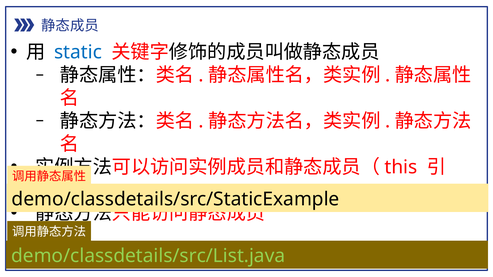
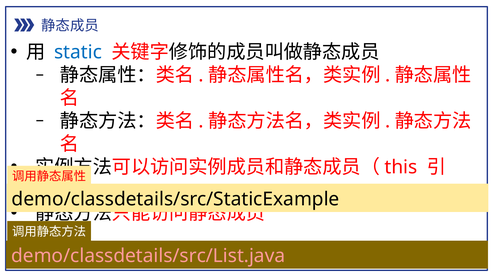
demo/classdetails/src/List.java colour: light green -> pink
